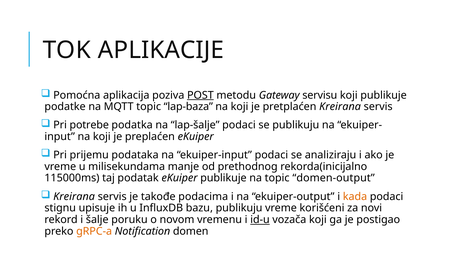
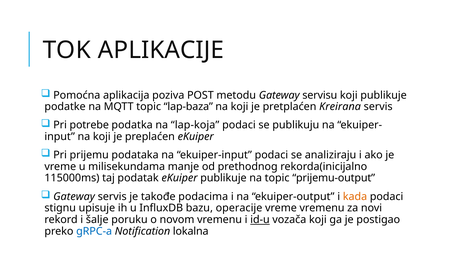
POST underline: present -> none
lap-šalje: lap-šalje -> lap-koja
domen-output: domen-output -> prijemu-output
Kreirana at (74, 196): Kreirana -> Gateway
bazu publikuju: publikuju -> operacije
vreme korišćeni: korišćeni -> vremenu
gRPC-a colour: orange -> blue
domen: domen -> lokalna
